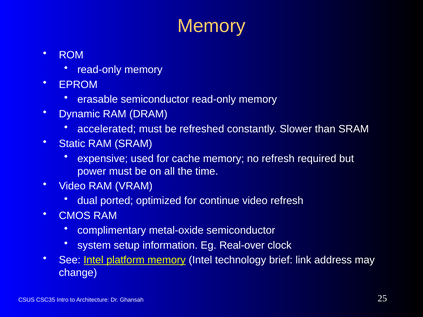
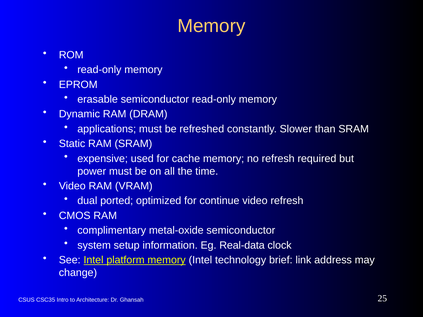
accelerated: accelerated -> applications
Real-over: Real-over -> Real-data
